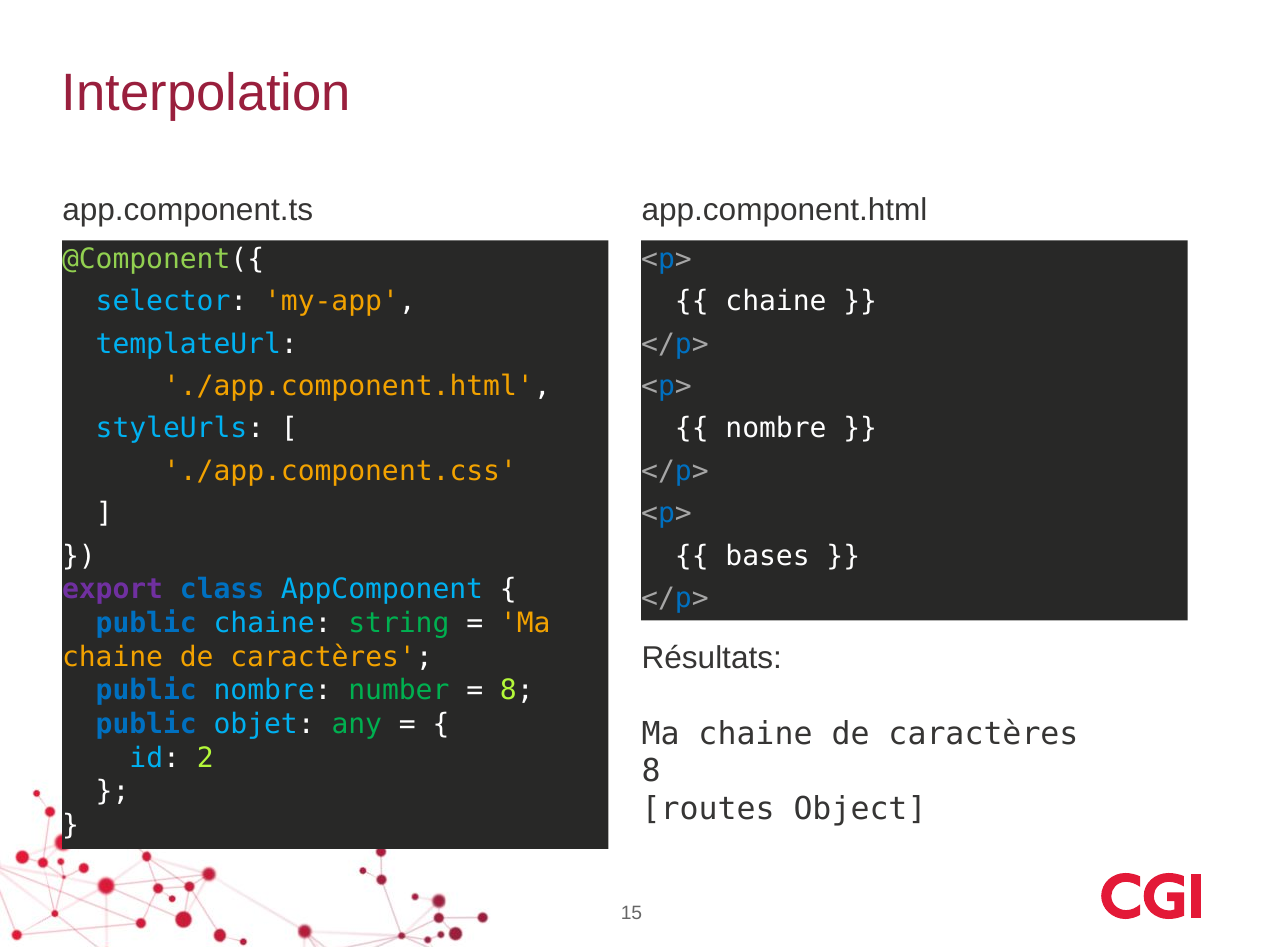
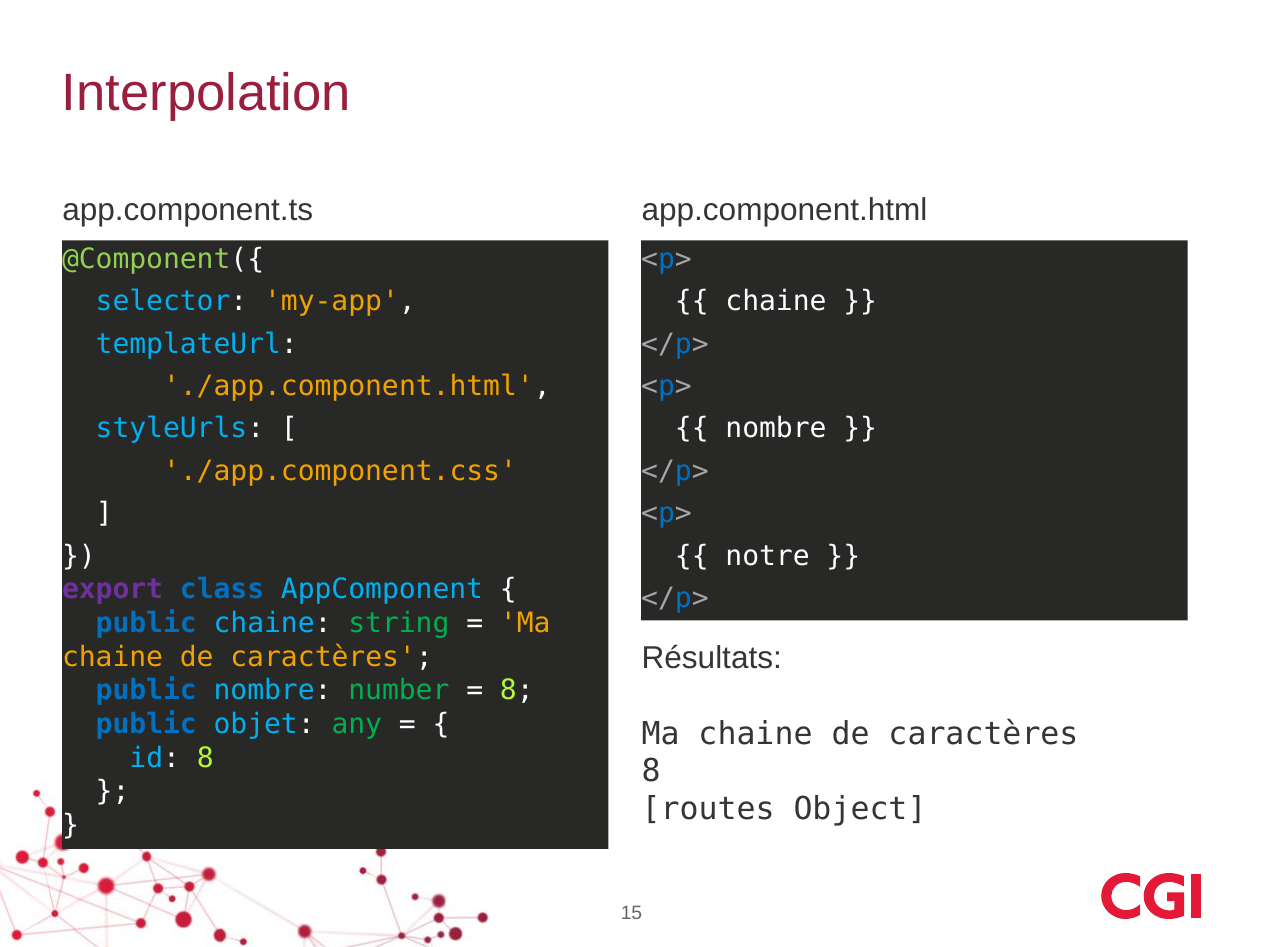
bases: bases -> notre
id 2: 2 -> 8
